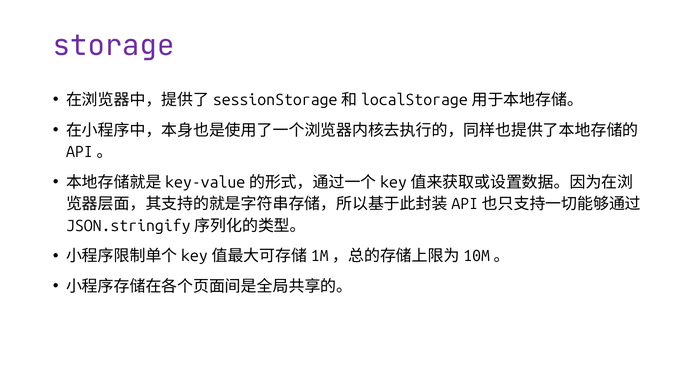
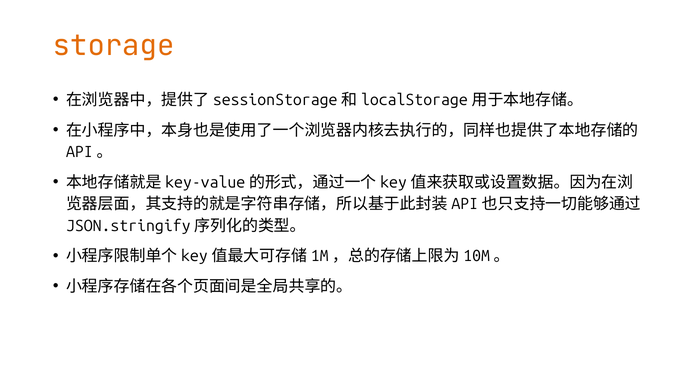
storage colour: purple -> orange
